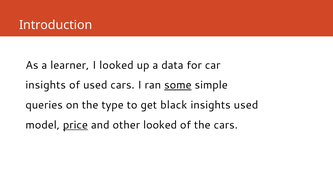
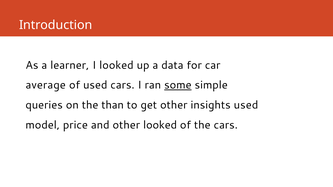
insights at (46, 85): insights -> average
type: type -> than
get black: black -> other
price underline: present -> none
